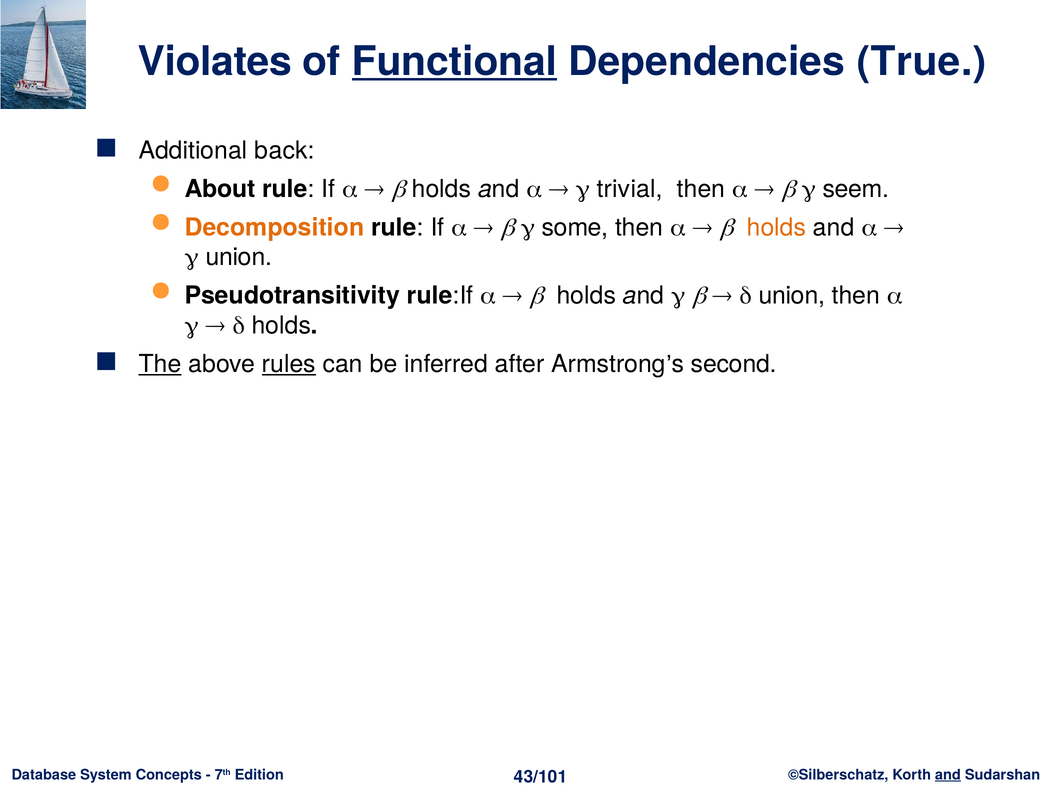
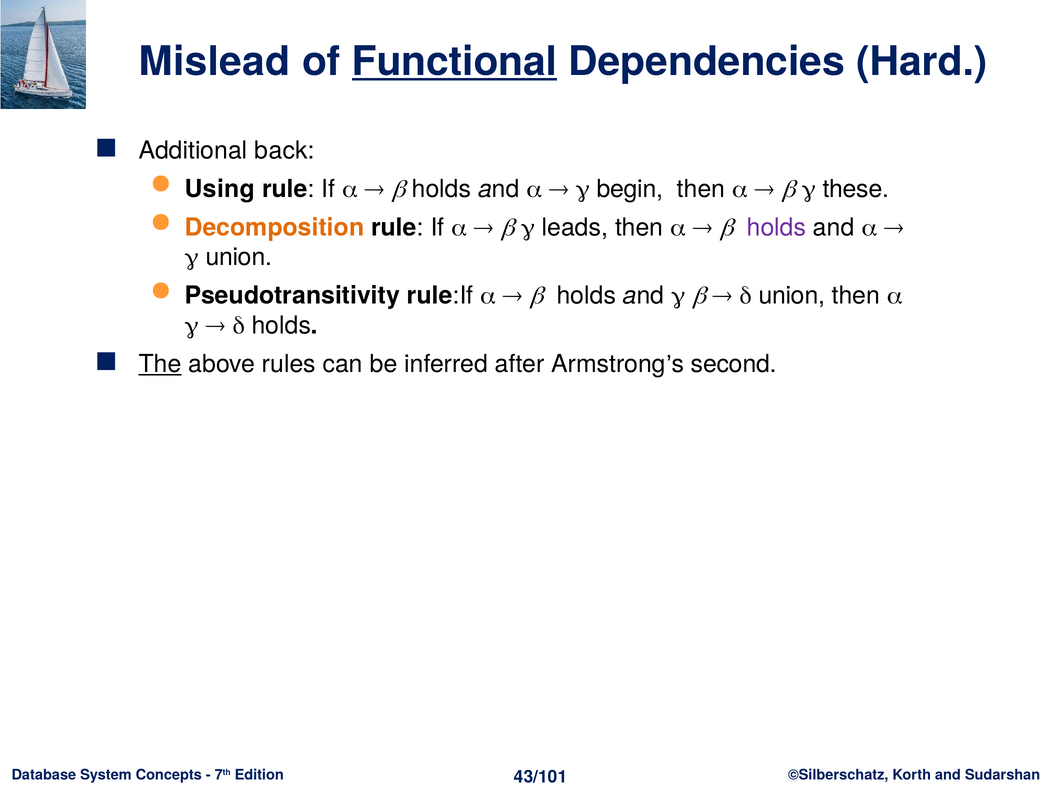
Violates: Violates -> Mislead
True: True -> Hard
About: About -> Using
trivial: trivial -> begin
seem: seem -> these
some: some -> leads
holds at (776, 227) colour: orange -> purple
rules underline: present -> none
and at (948, 775) underline: present -> none
